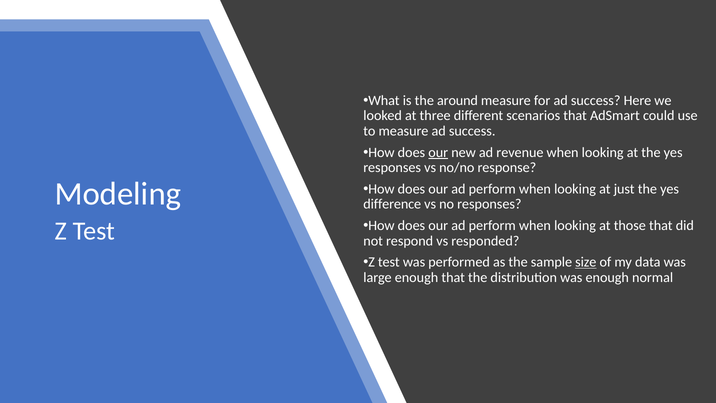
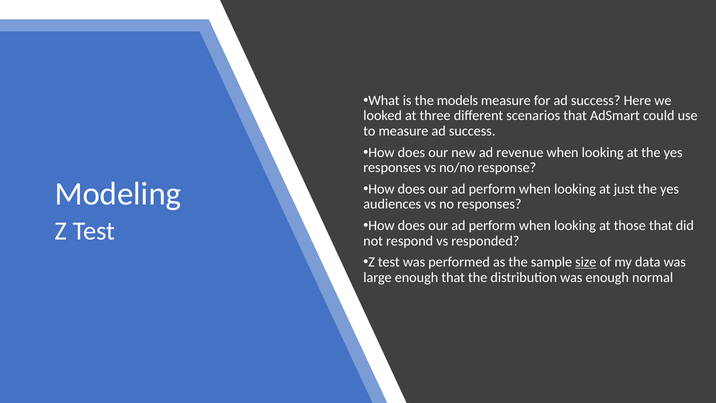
around: around -> models
our at (438, 152) underline: present -> none
difference: difference -> audiences
